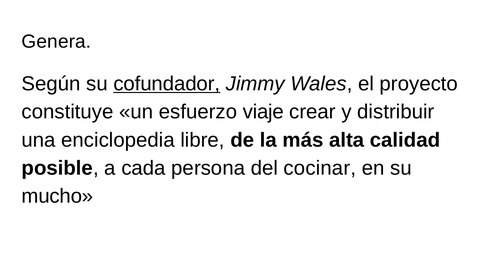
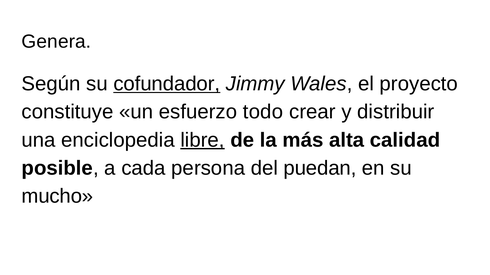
viaje: viaje -> todo
libre underline: none -> present
cocinar: cocinar -> puedan
